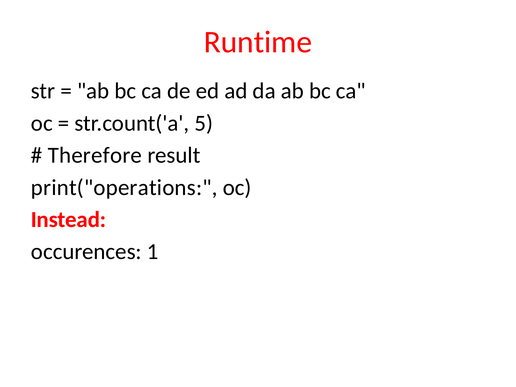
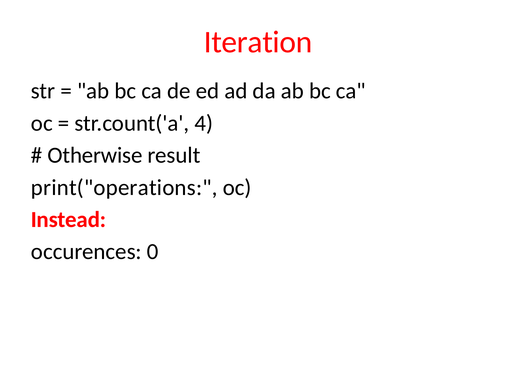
Runtime: Runtime -> Iteration
5: 5 -> 4
Therefore: Therefore -> Otherwise
1: 1 -> 0
